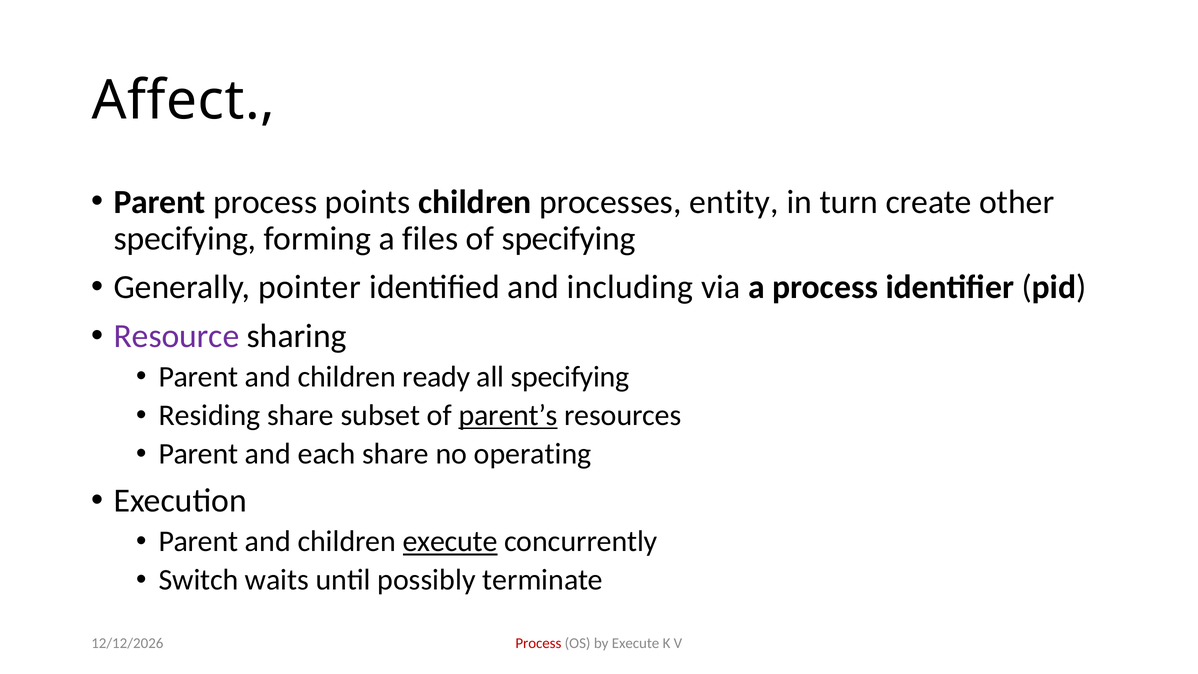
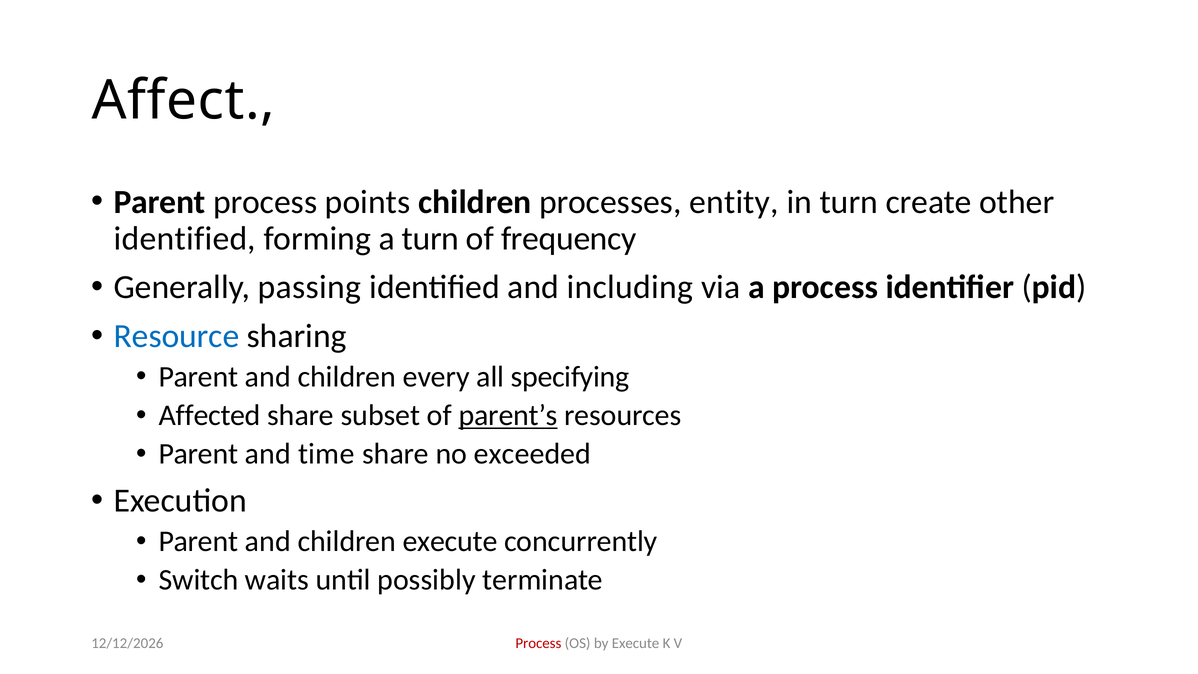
specifying at (185, 238): specifying -> identified
a files: files -> turn
of specifying: specifying -> frequency
pointer: pointer -> passing
Resource colour: purple -> blue
ready: ready -> every
Residing: Residing -> Affected
each: each -> time
operating: operating -> exceeded
execute at (450, 541) underline: present -> none
